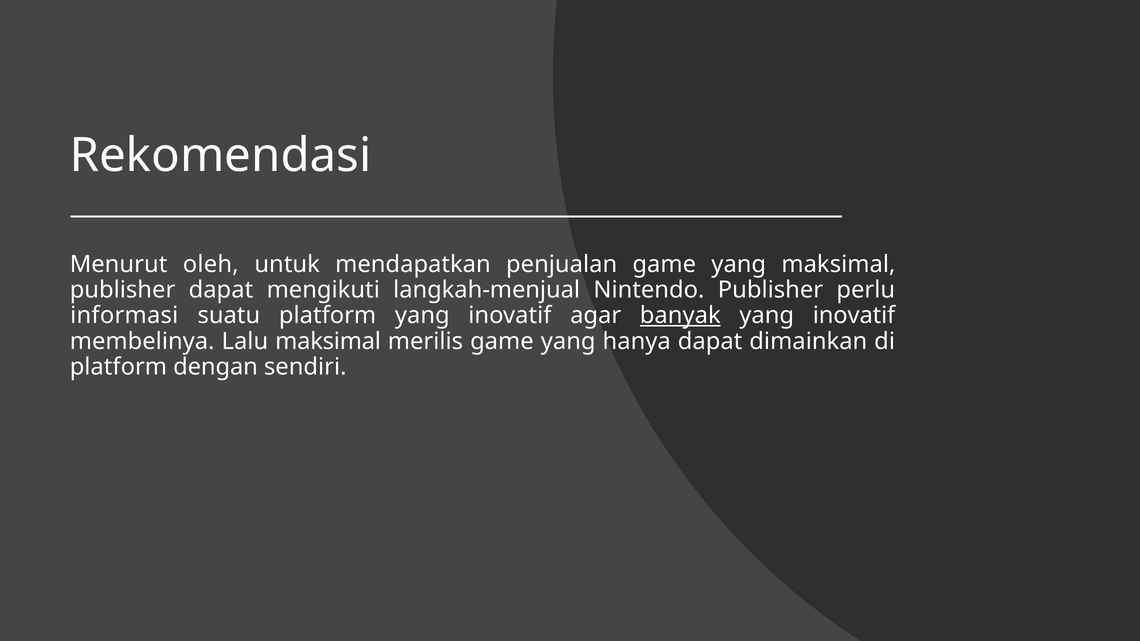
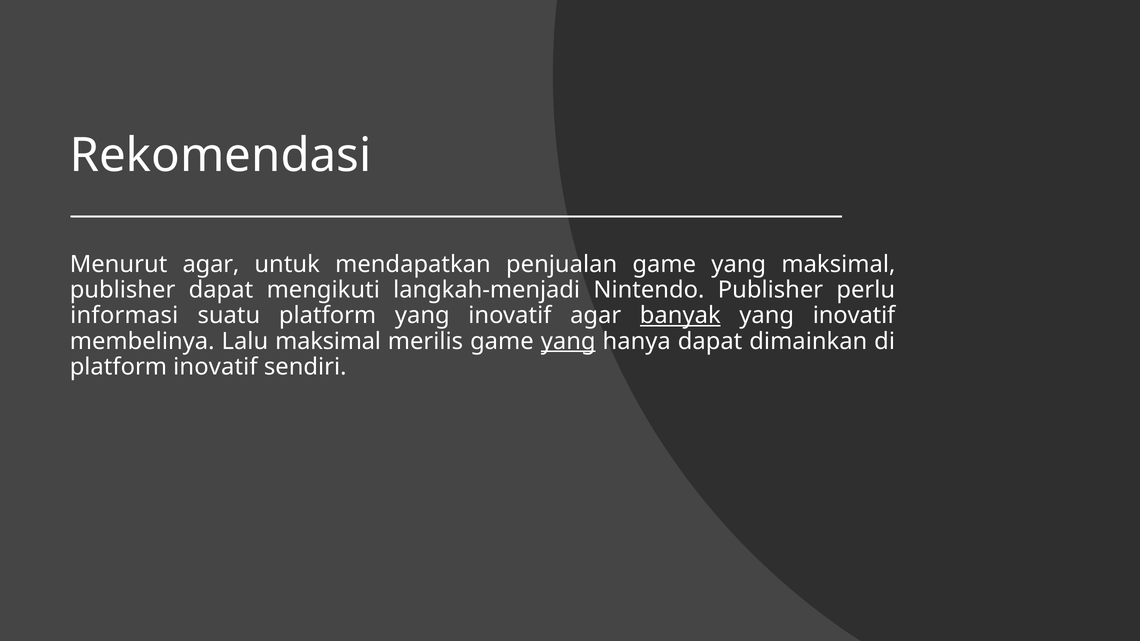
Menurut oleh: oleh -> agar
langkah-menjual: langkah-menjual -> langkah-menjadi
yang at (568, 341) underline: none -> present
platform dengan: dengan -> inovatif
